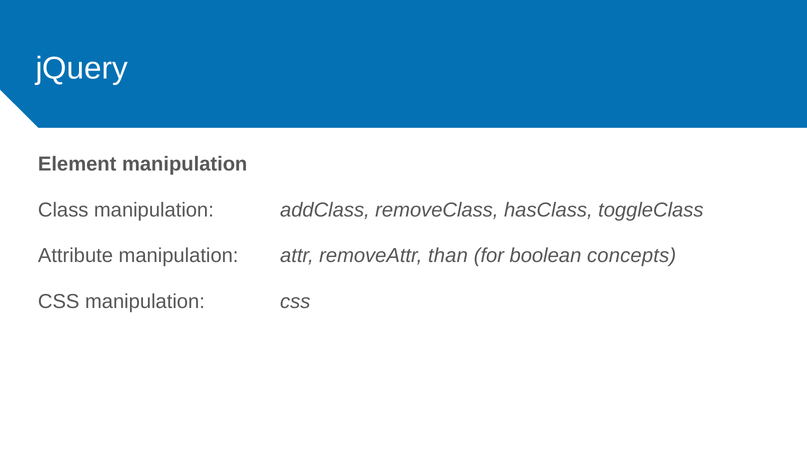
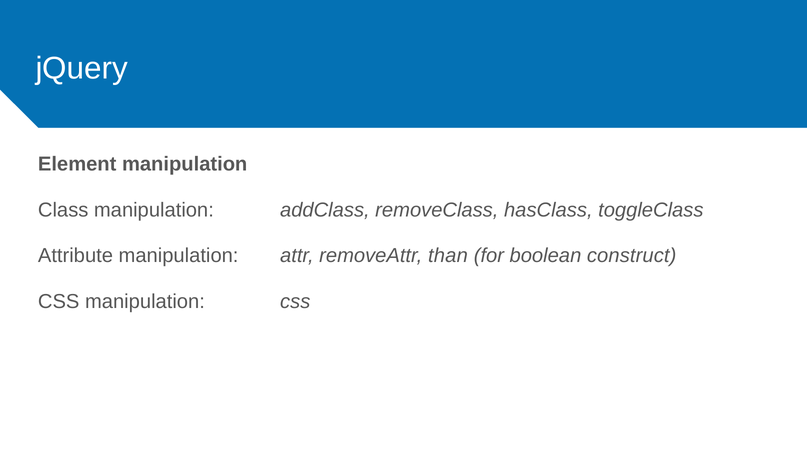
concepts: concepts -> construct
